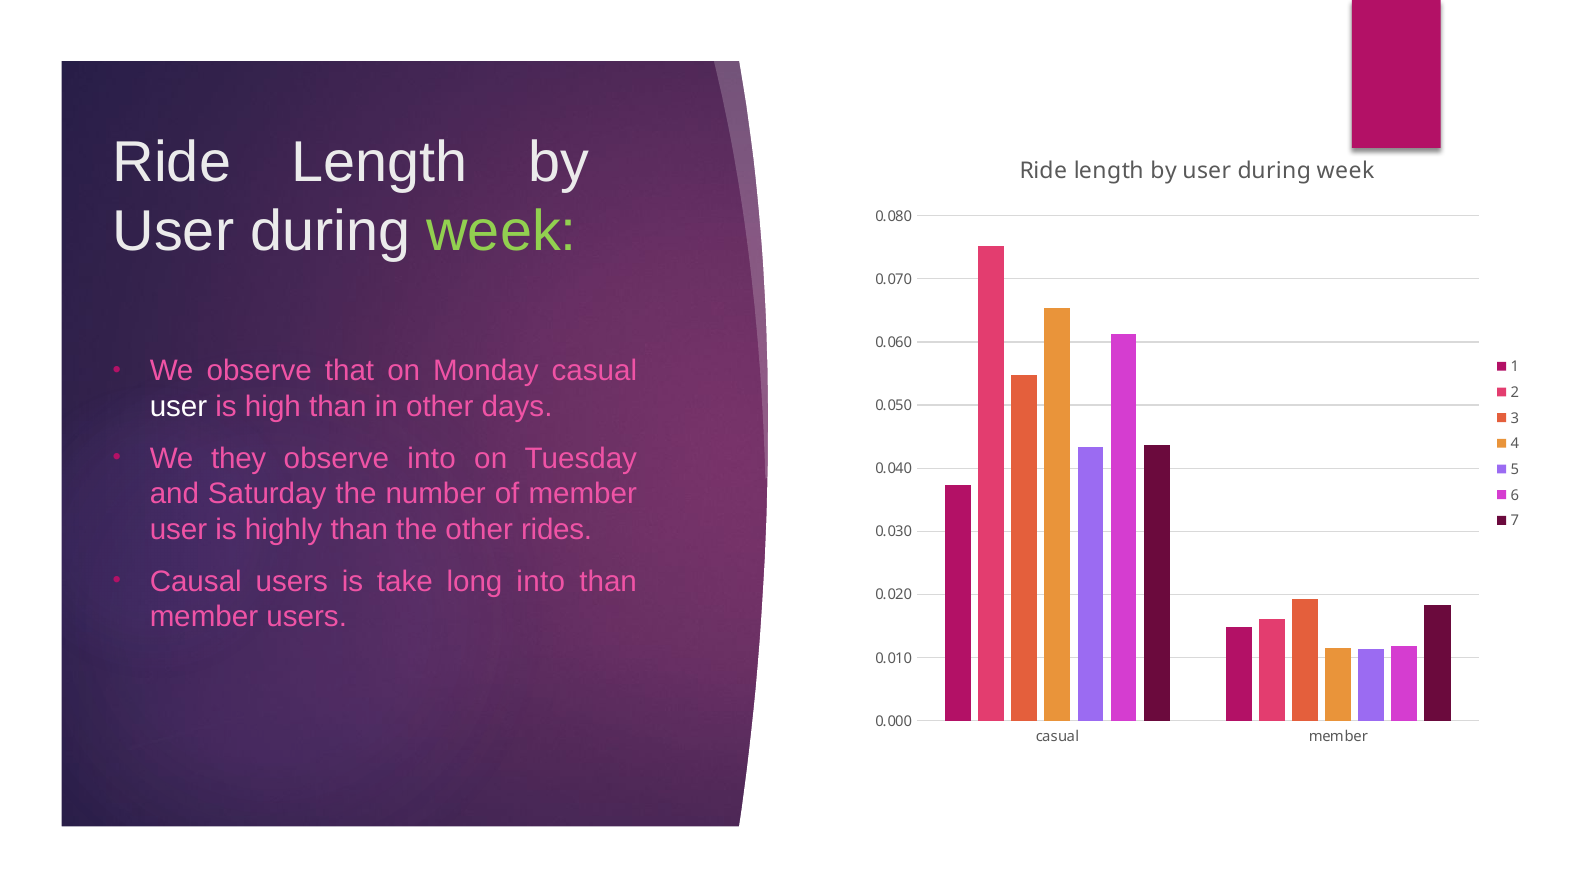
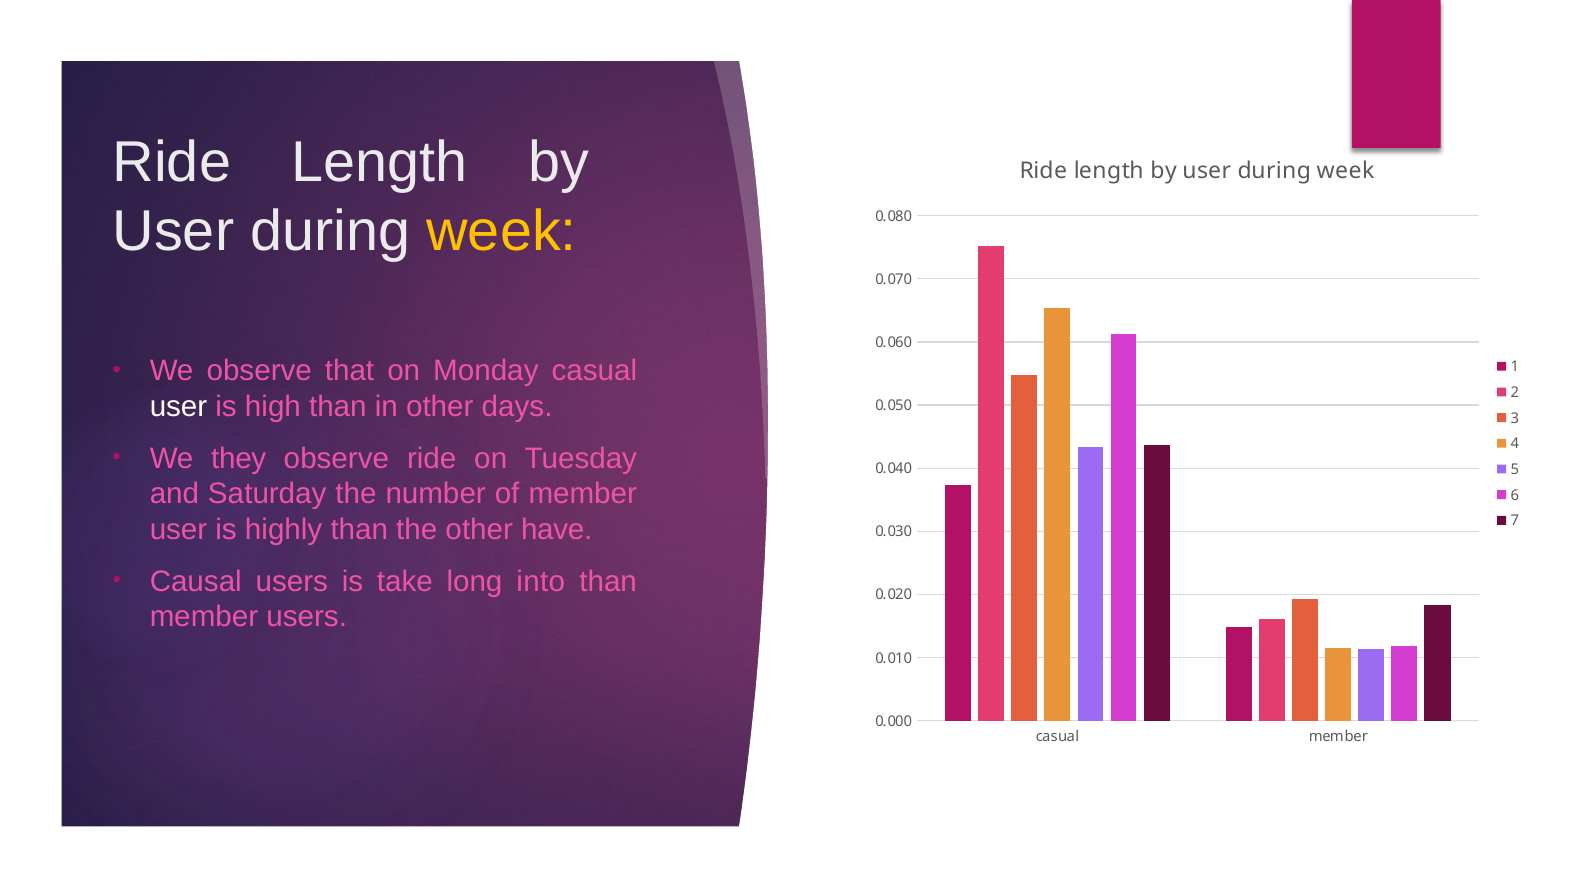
week at (502, 232) colour: light green -> yellow
observe into: into -> ride
rides: rides -> have
